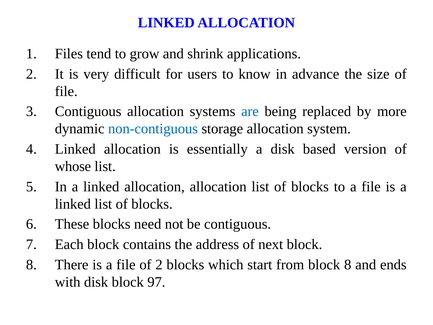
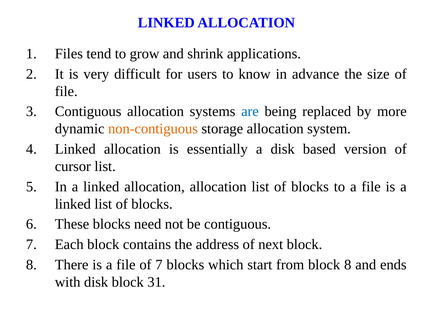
non-contiguous colour: blue -> orange
whose: whose -> cursor
of 2: 2 -> 7
97: 97 -> 31
